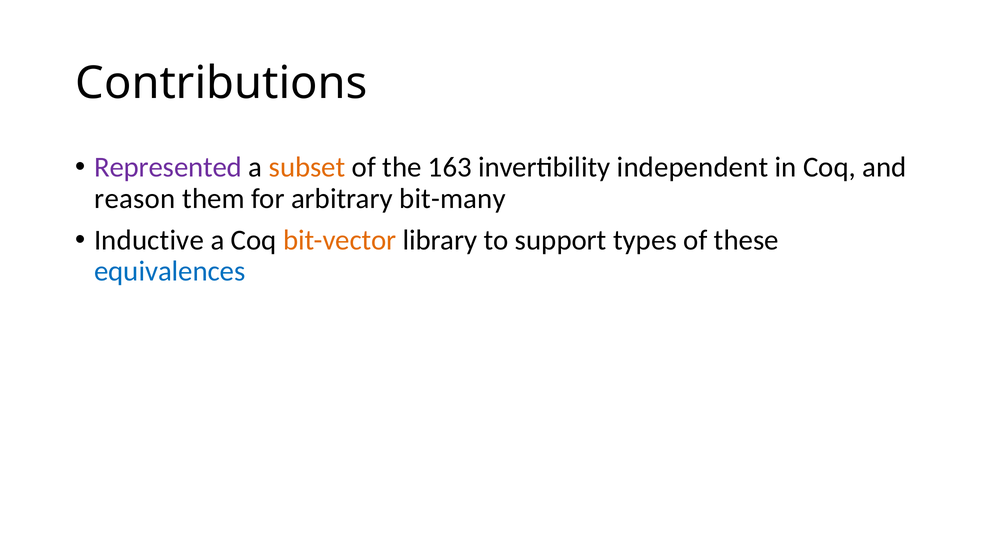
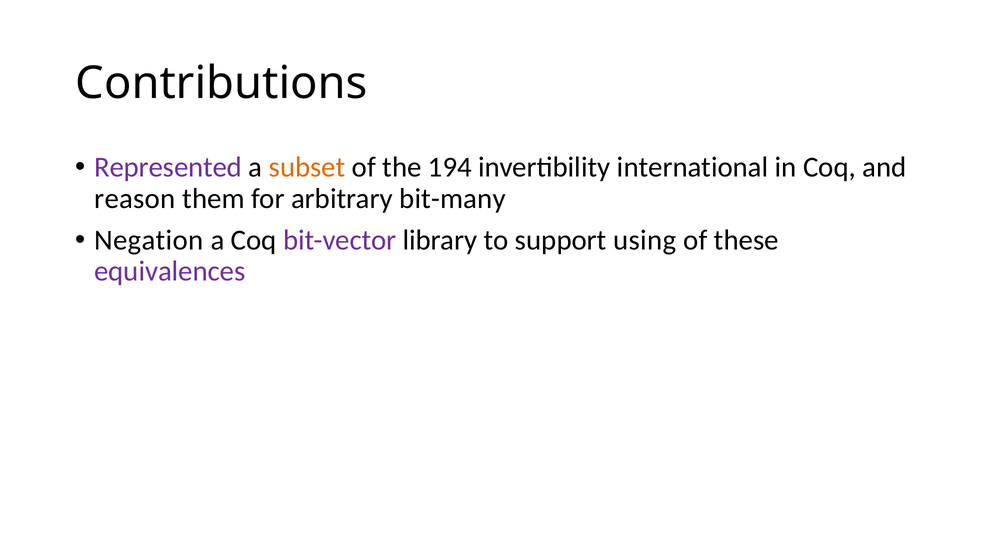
163: 163 -> 194
independent: independent -> international
Inductive: Inductive -> Negation
bit-vector colour: orange -> purple
types: types -> using
equivalences colour: blue -> purple
